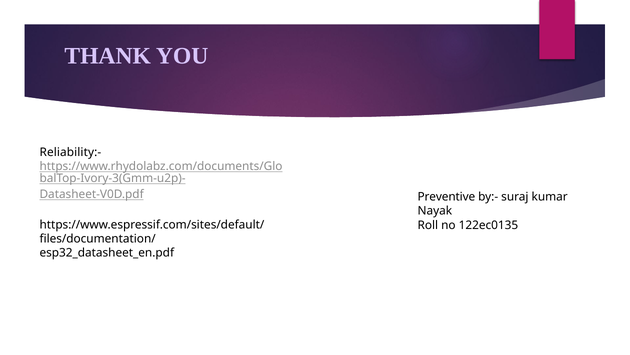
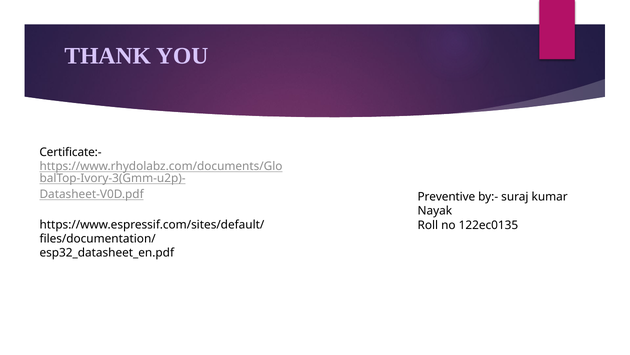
Reliability:-: Reliability:- -> Certificate:-
